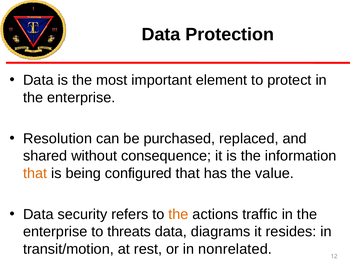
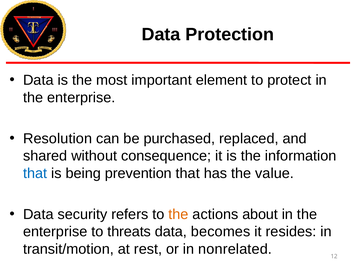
that at (35, 173) colour: orange -> blue
configured: configured -> prevention
traffic: traffic -> about
diagrams: diagrams -> becomes
